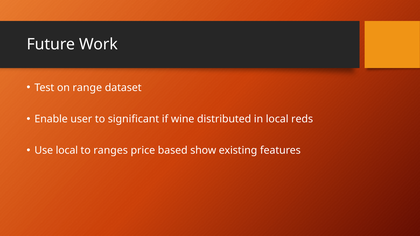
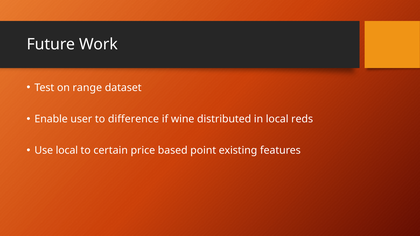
significant: significant -> difference
ranges: ranges -> certain
show: show -> point
